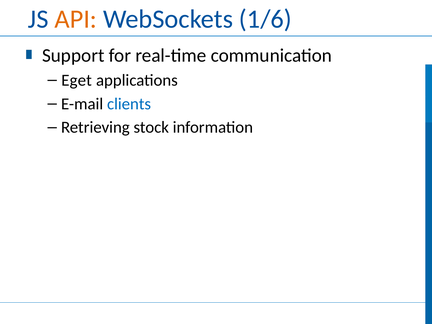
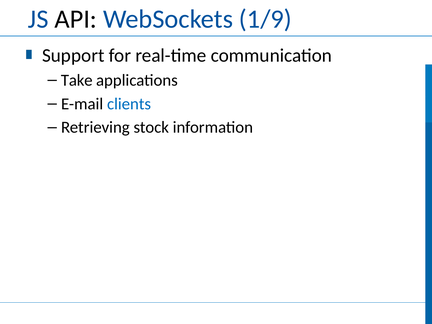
API colour: orange -> black
1/6: 1/6 -> 1/9
Eget: Eget -> Take
